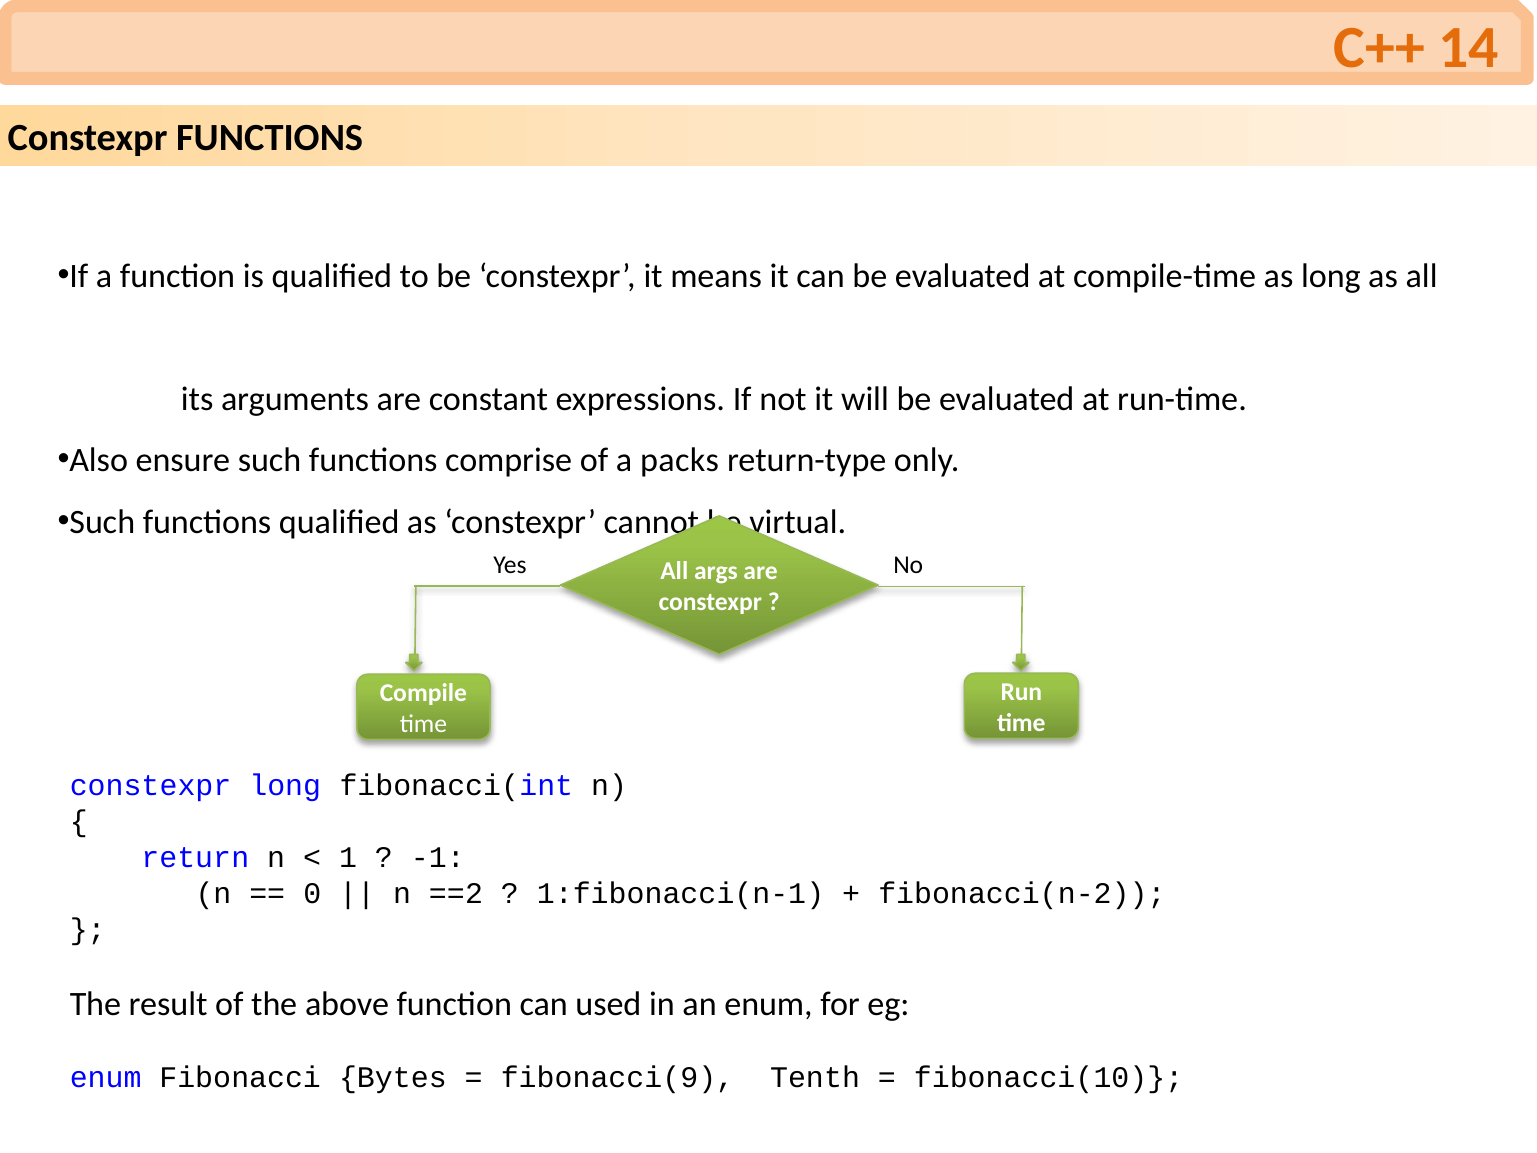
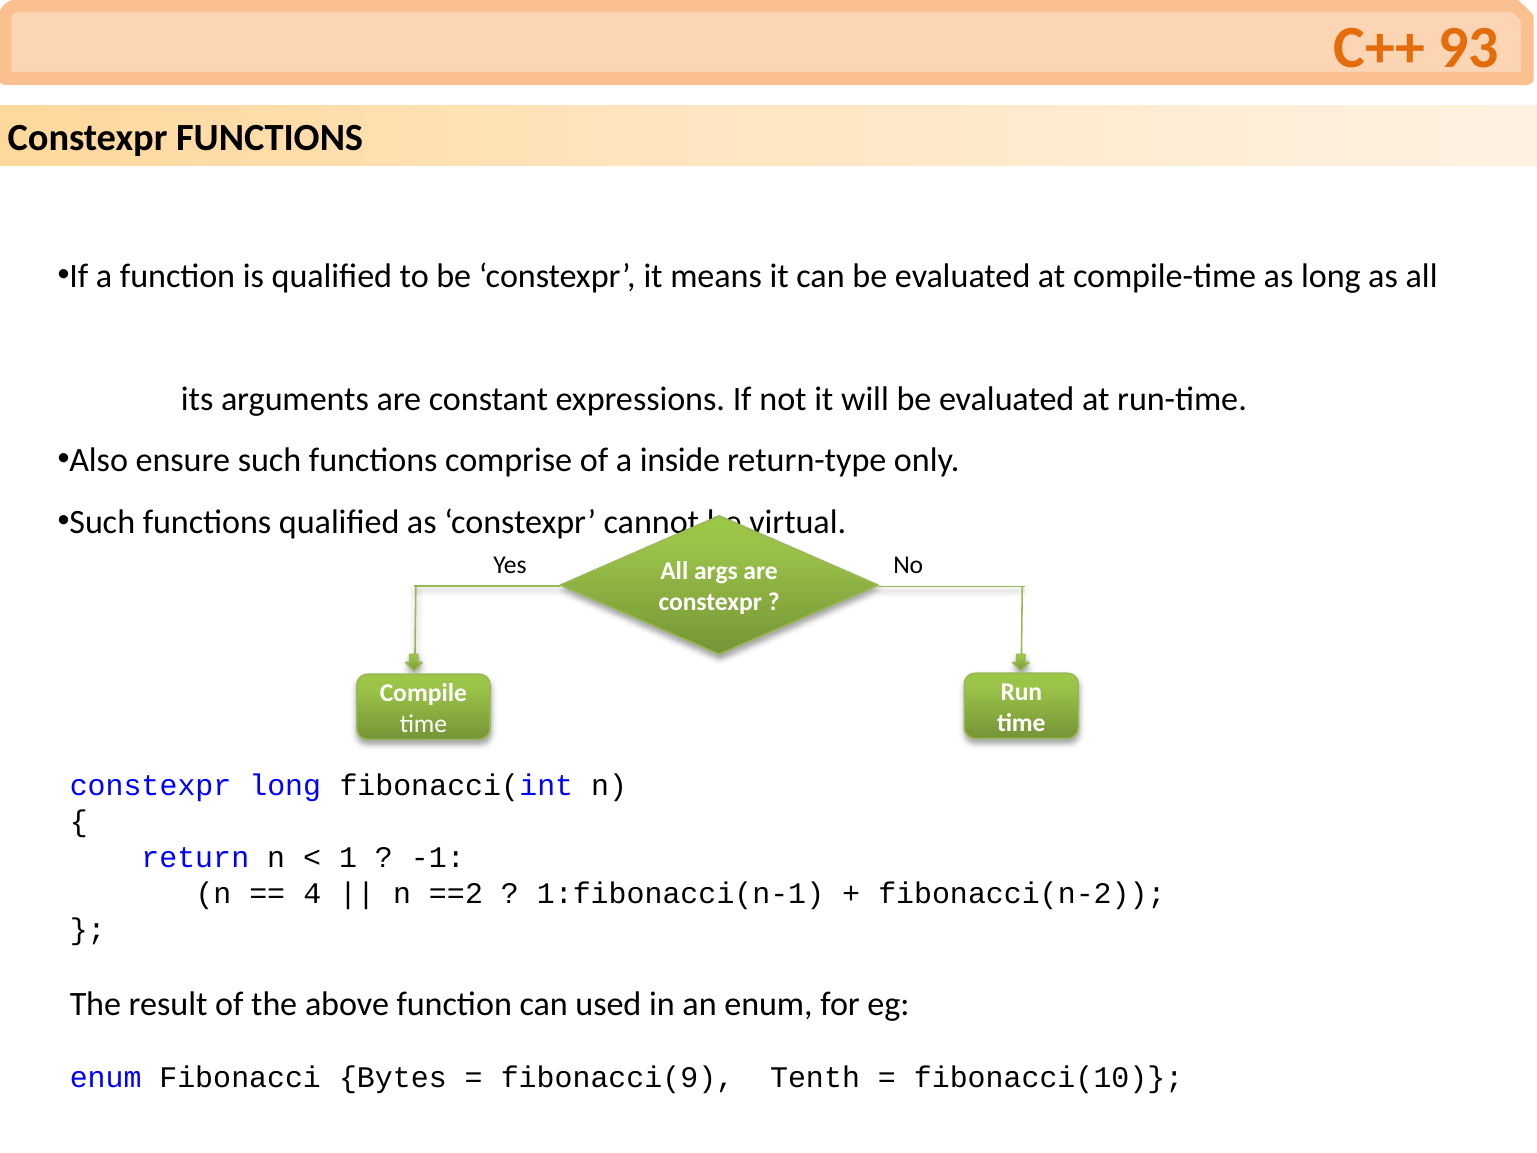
14: 14 -> 93
packs: packs -> inside
0: 0 -> 4
